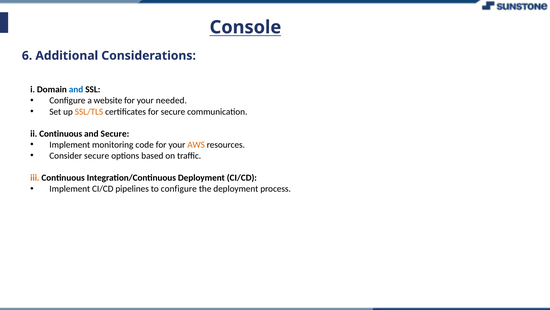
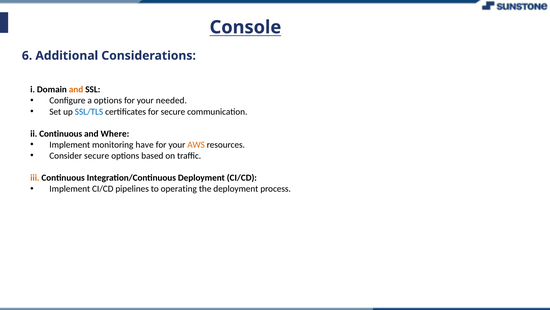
and at (76, 89) colour: blue -> orange
a website: website -> options
SSL/TLS colour: orange -> blue
and Secure: Secure -> Where
code: code -> have
to configure: configure -> operating
